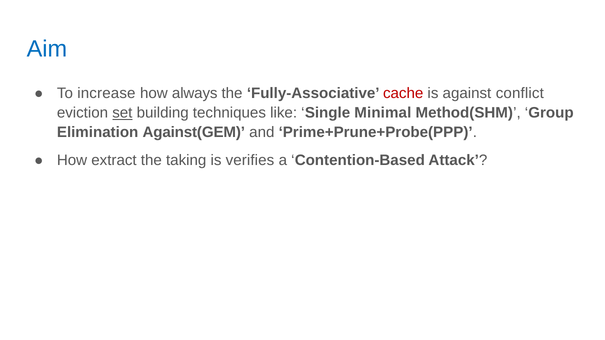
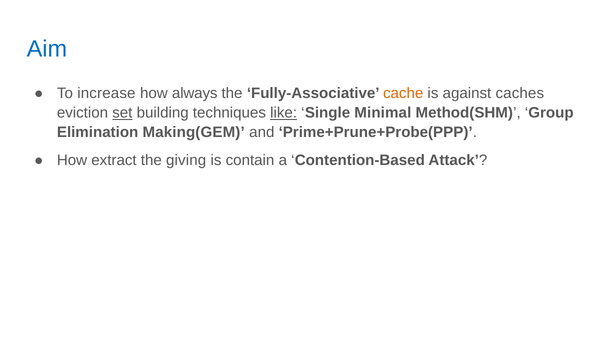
cache colour: red -> orange
conflict: conflict -> caches
like underline: none -> present
Against(GEM: Against(GEM -> Making(GEM
taking: taking -> giving
verifies: verifies -> contain
